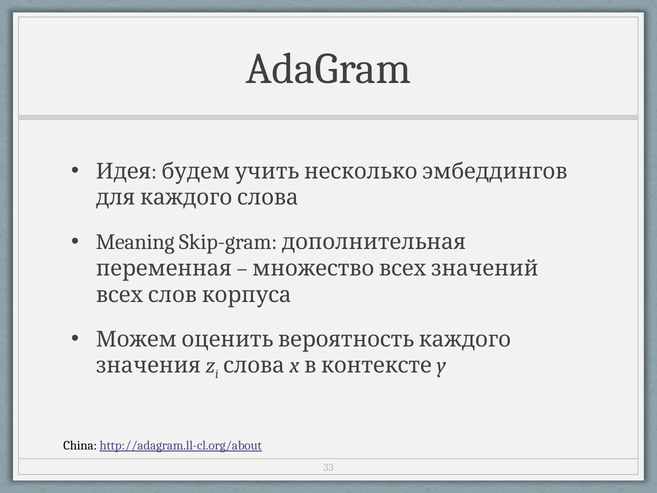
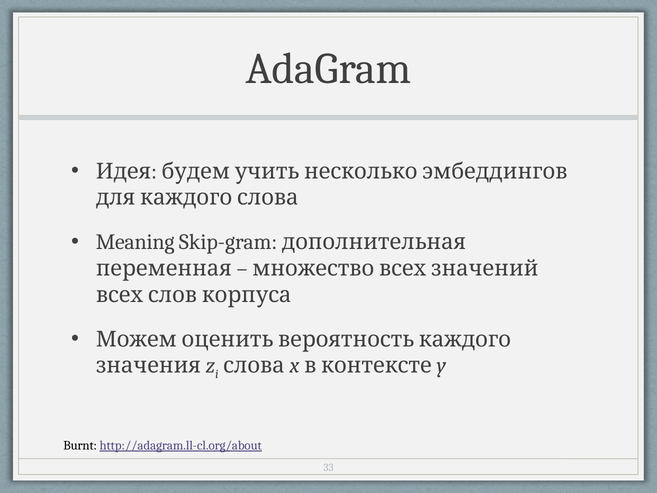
China: China -> Burnt
